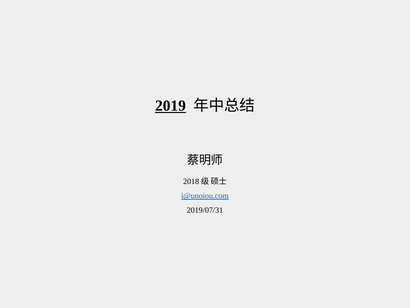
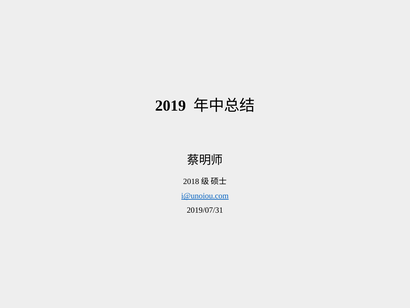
2019 underline: present -> none
